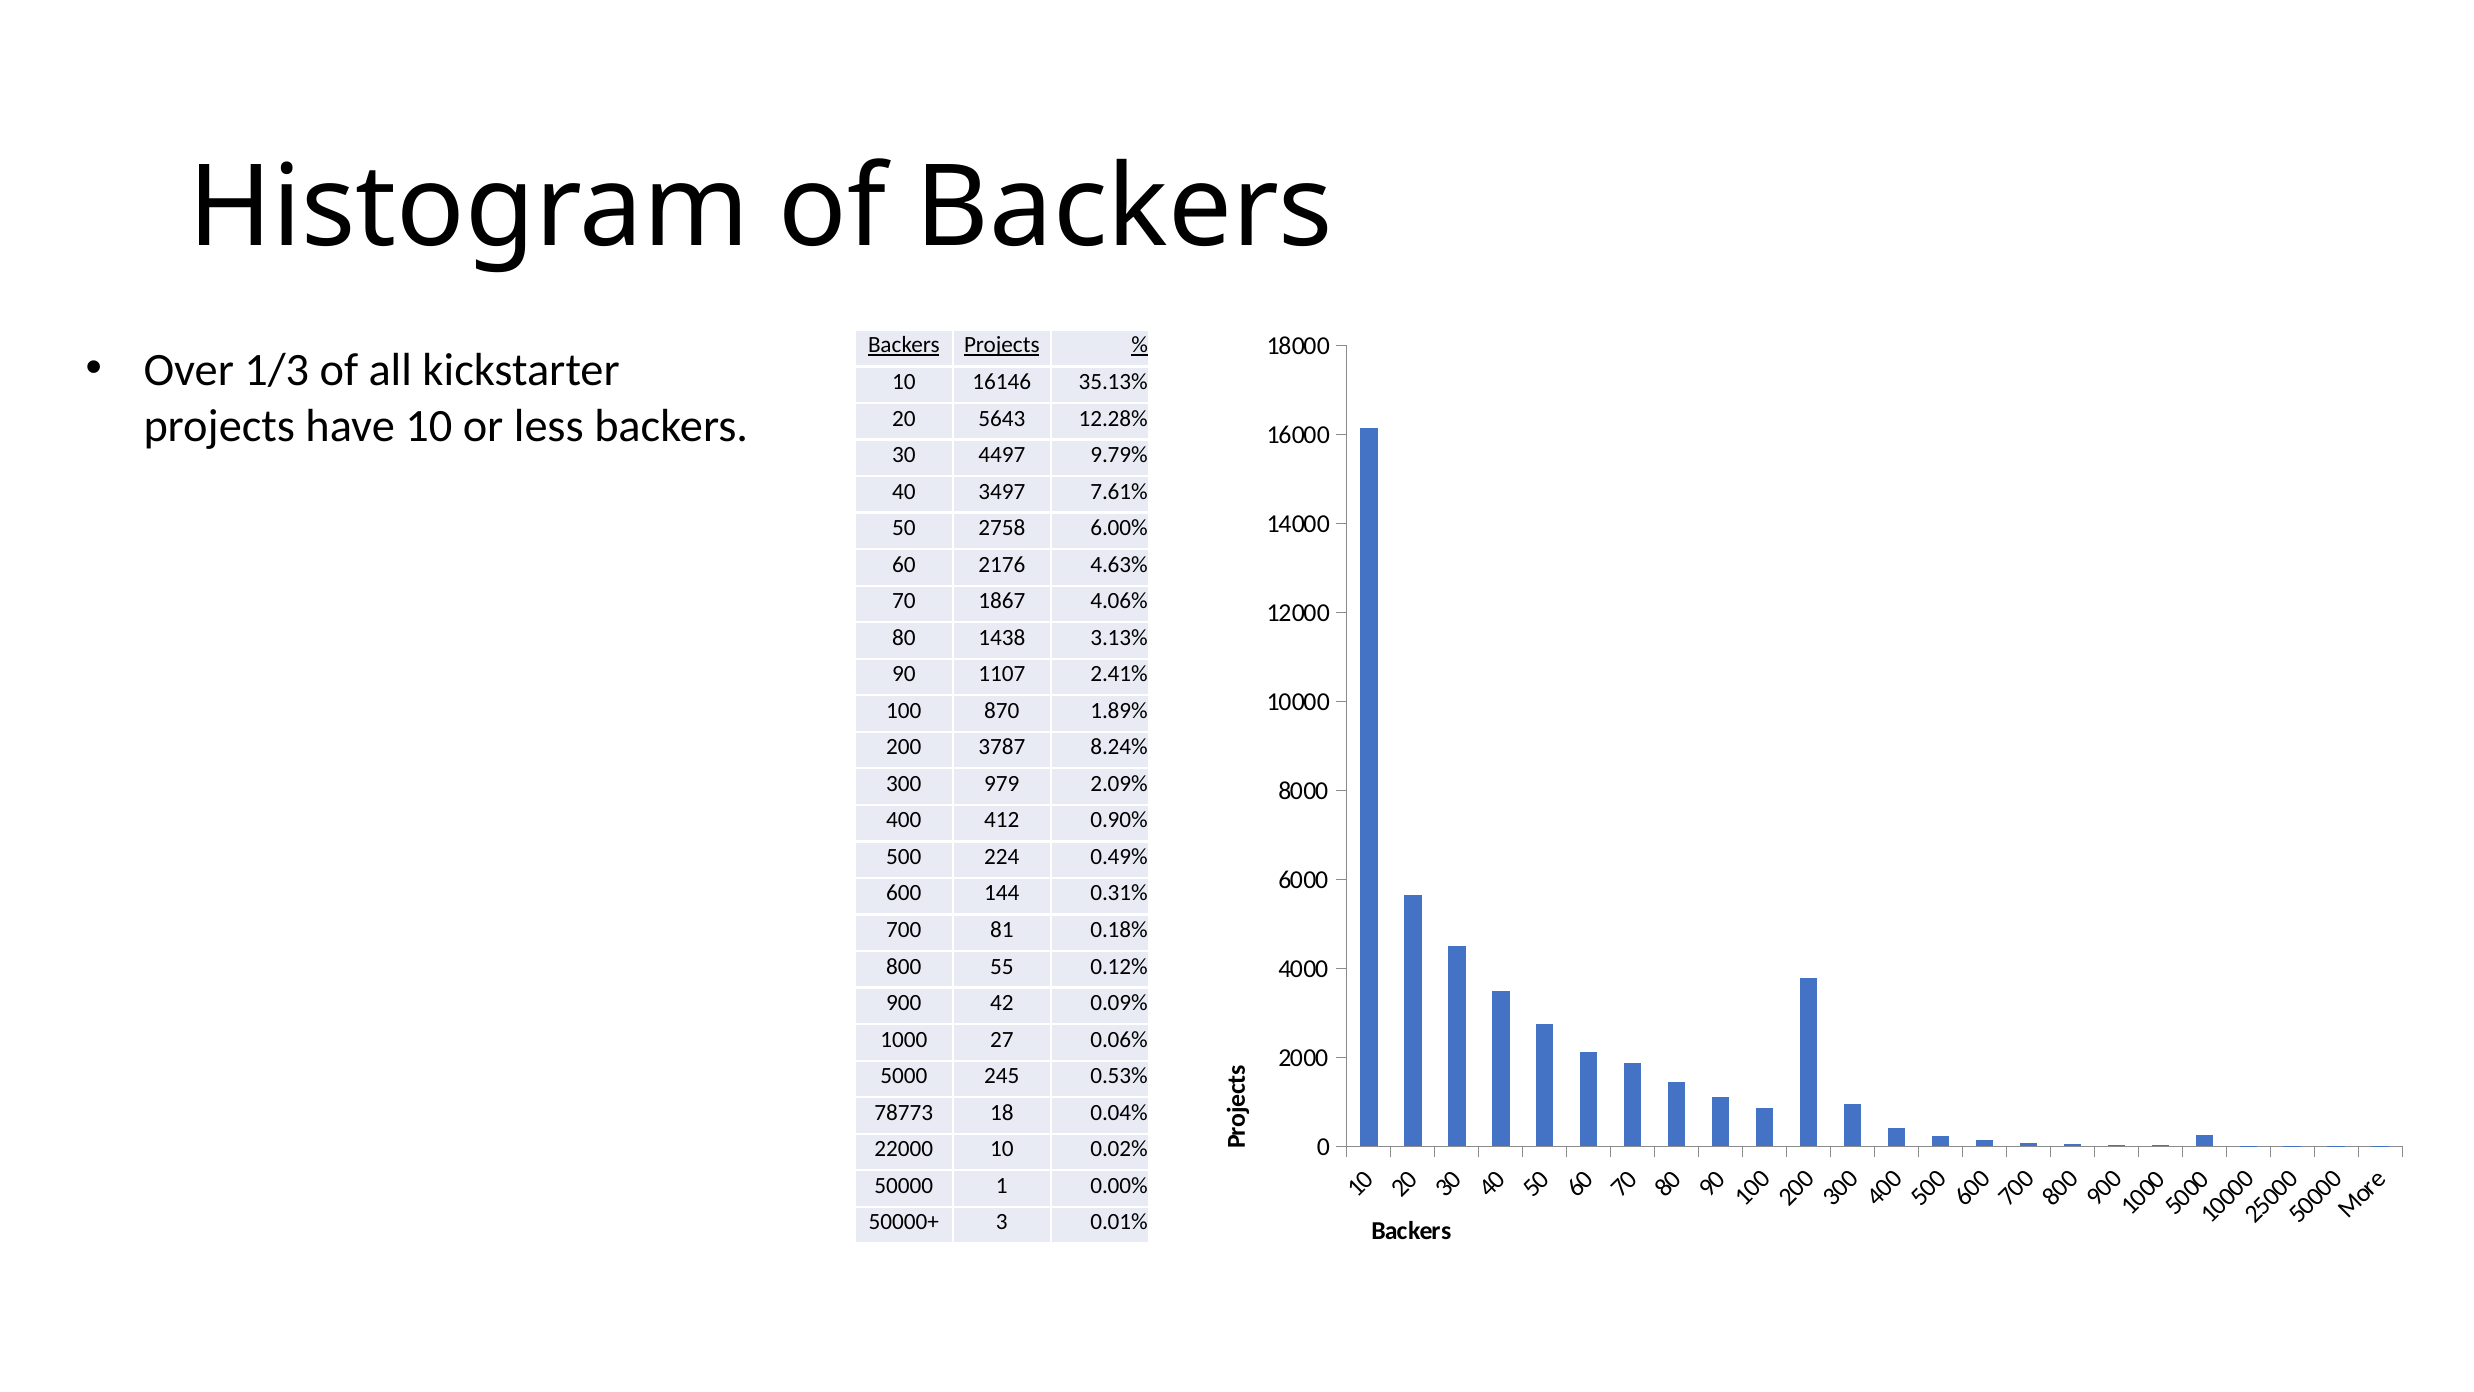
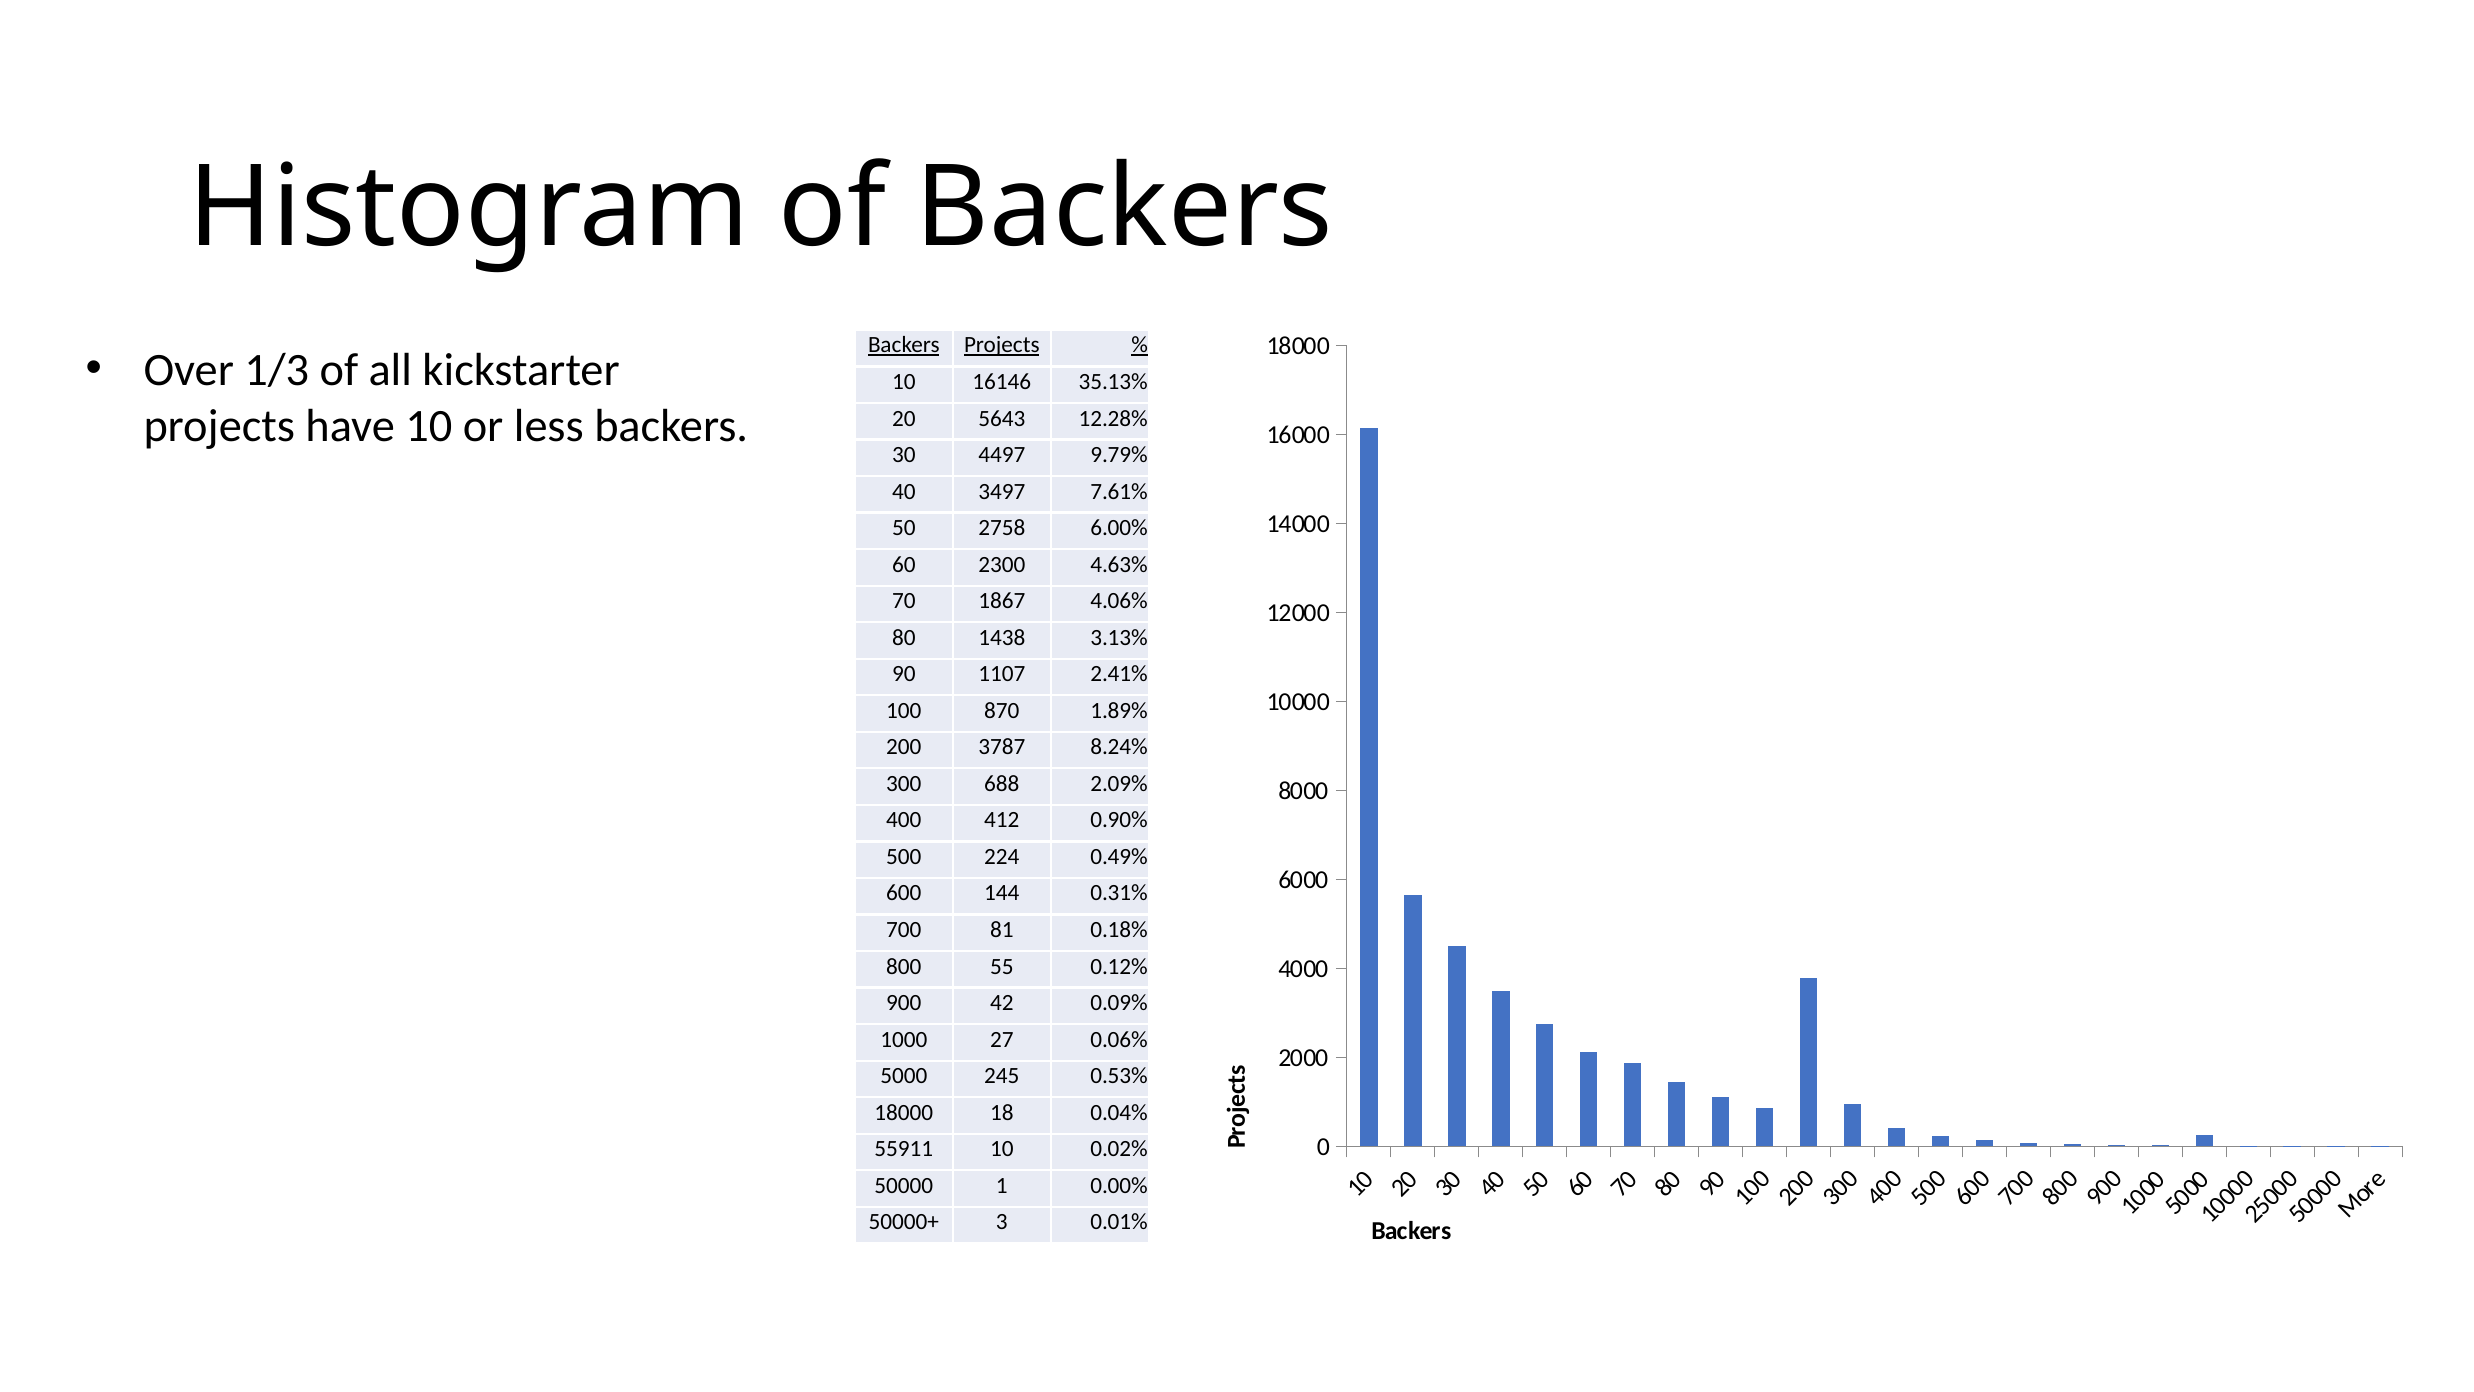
2176: 2176 -> 2300
979: 979 -> 688
78773 at (904, 1112): 78773 -> 18000
22000: 22000 -> 55911
